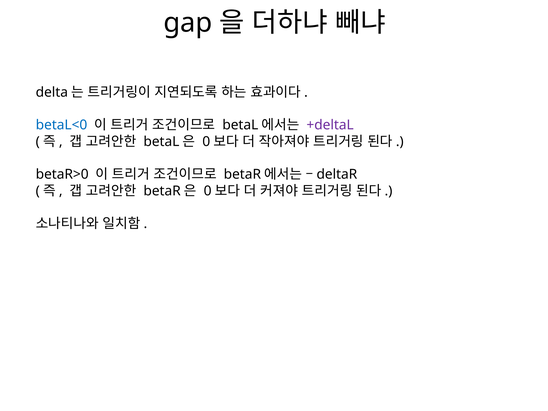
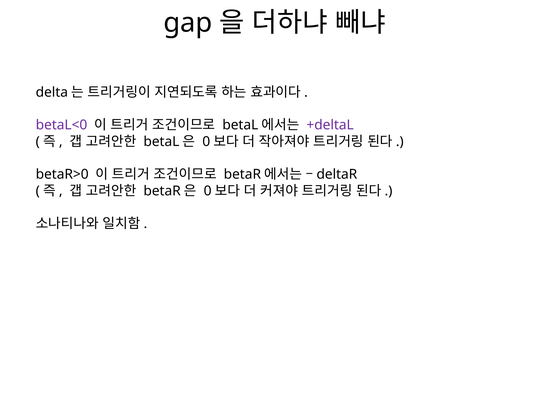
betaL<0 colour: blue -> purple
